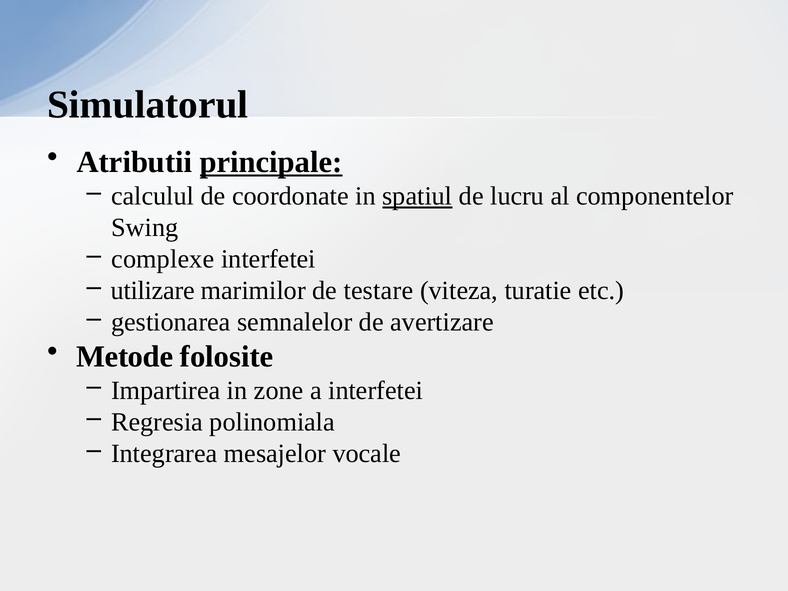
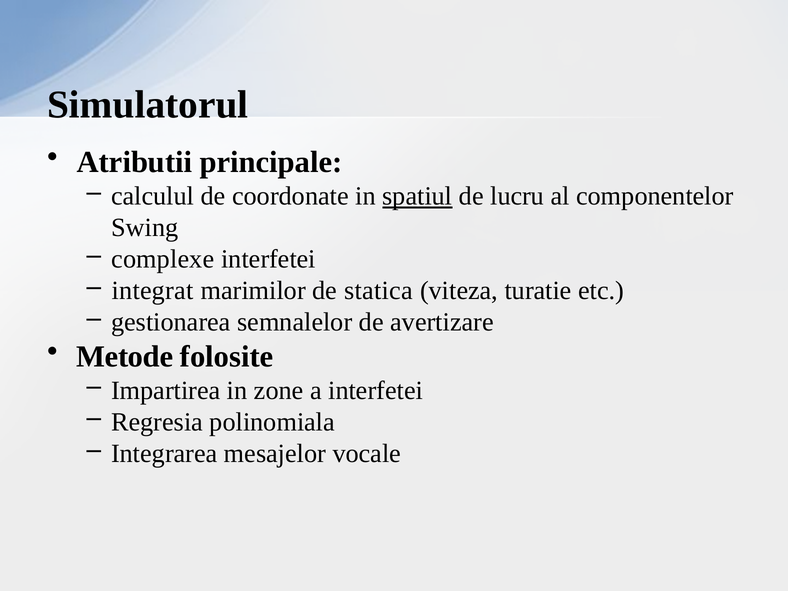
principale underline: present -> none
utilizare: utilizare -> integrat
testare: testare -> statica
